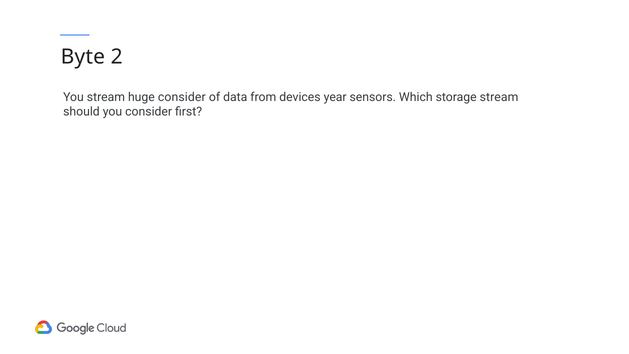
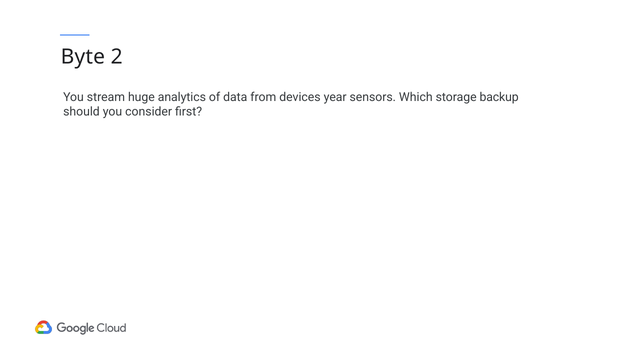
huge consider: consider -> analytics
storage stream: stream -> backup
